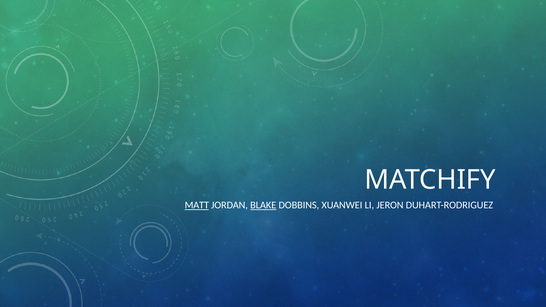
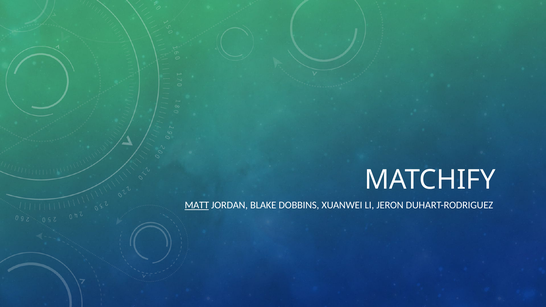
BLAKE underline: present -> none
